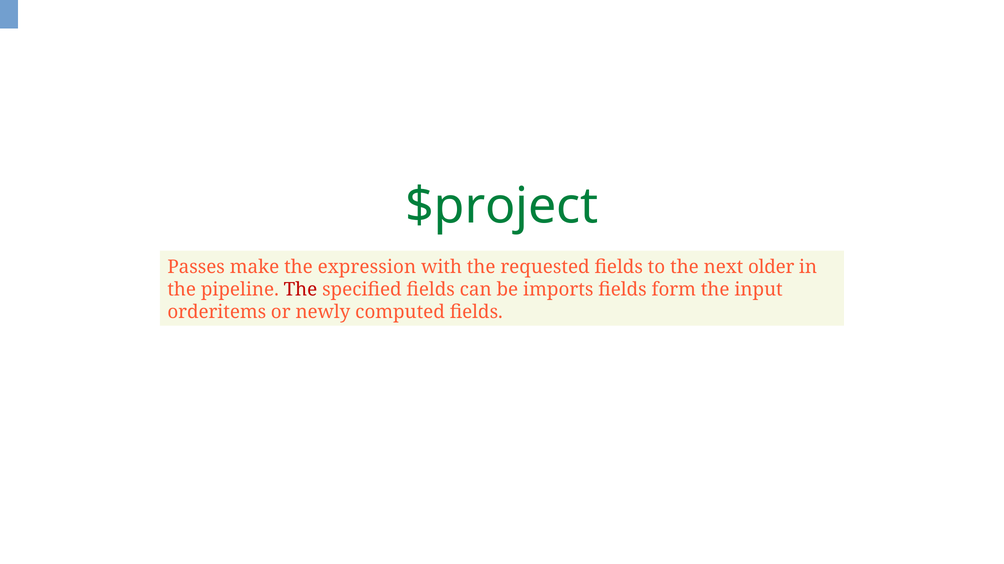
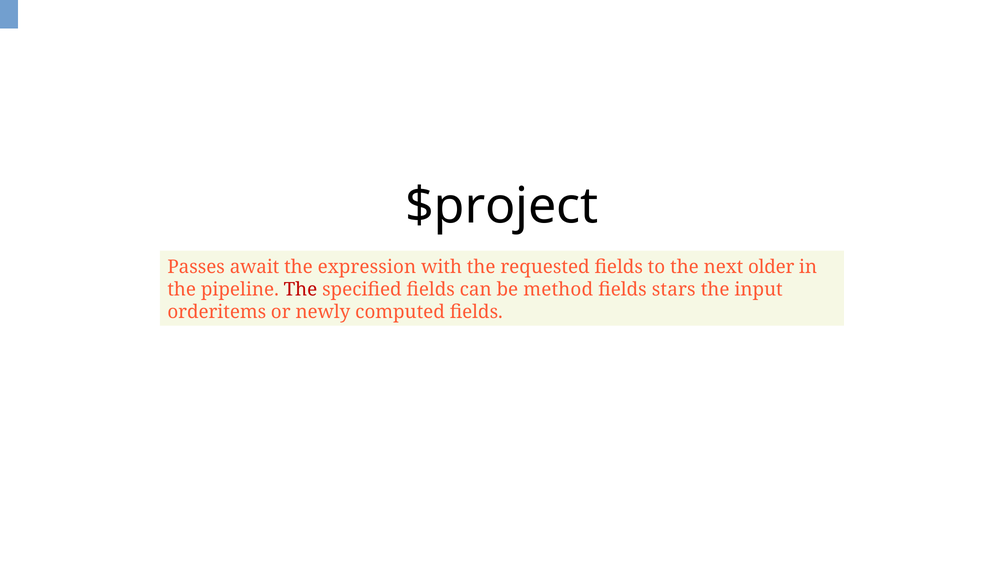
$project colour: green -> black
make: make -> await
imports: imports -> method
form: form -> stars
